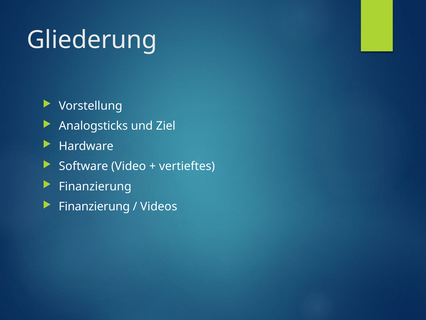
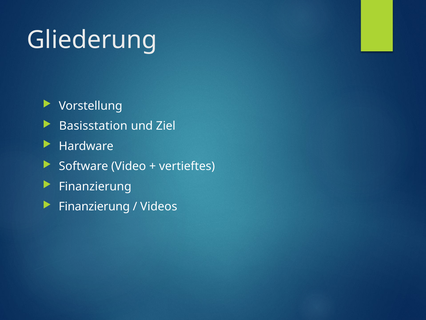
Analogsticks: Analogsticks -> Basisstation
